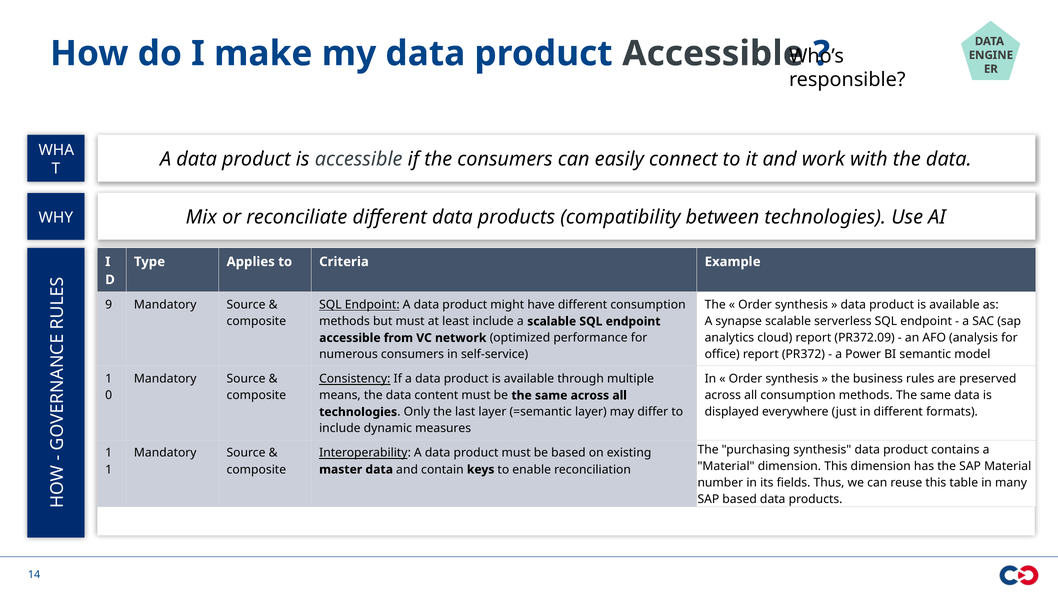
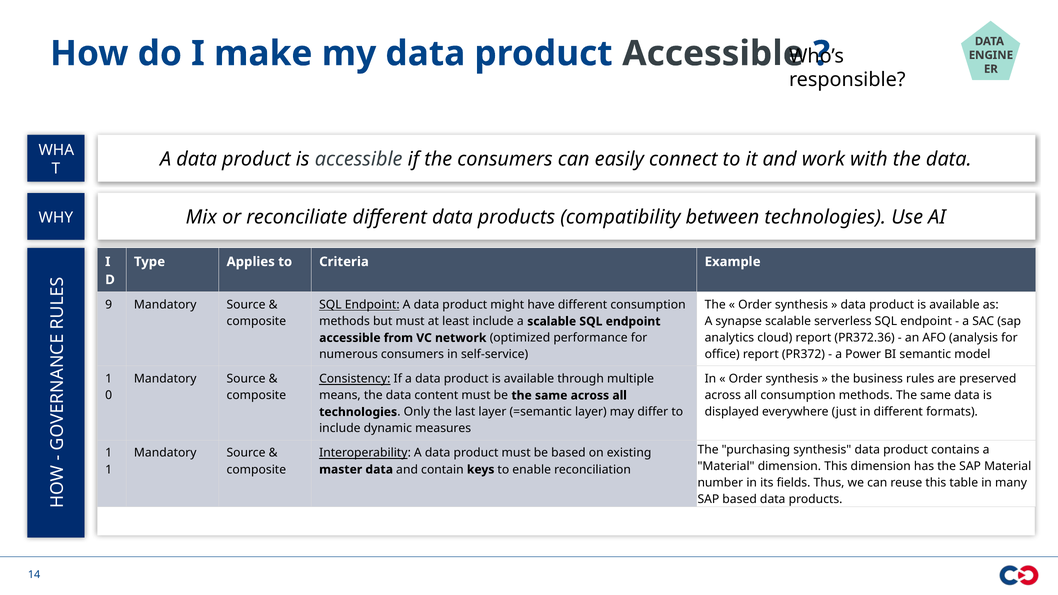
PR372.09: PR372.09 -> PR372.36
